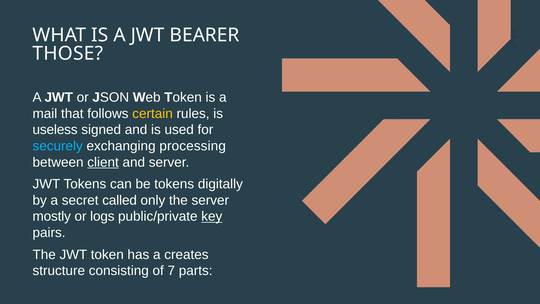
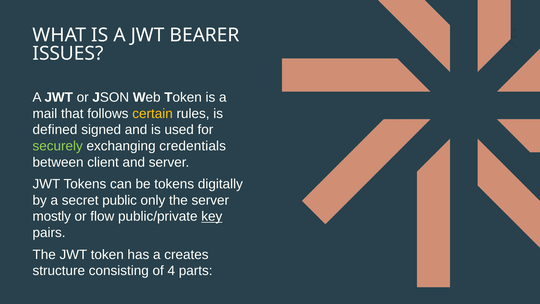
THOSE: THOSE -> ISSUES
useless: useless -> defined
securely colour: light blue -> light green
processing: processing -> credentials
client underline: present -> none
called: called -> public
logs: logs -> flow
7: 7 -> 4
